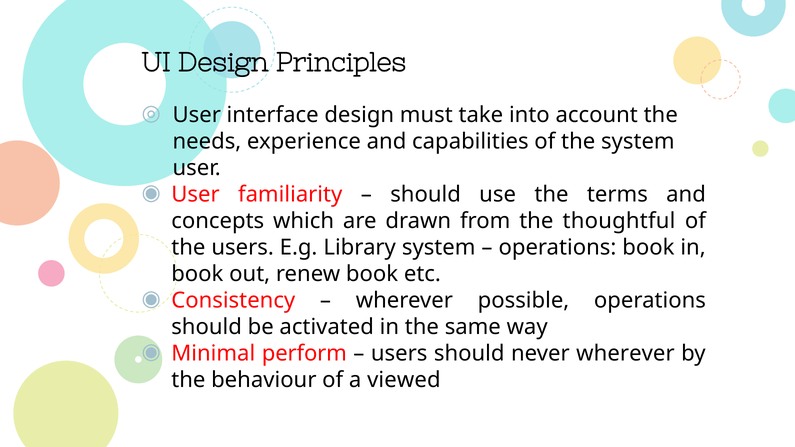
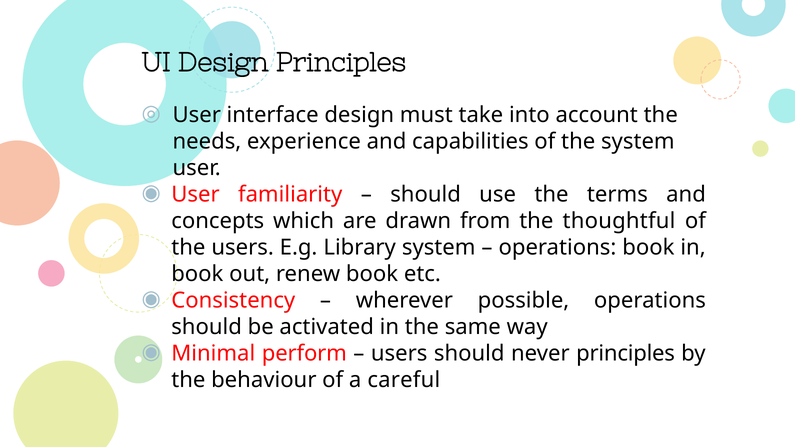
never wherever: wherever -> principles
viewed: viewed -> careful
